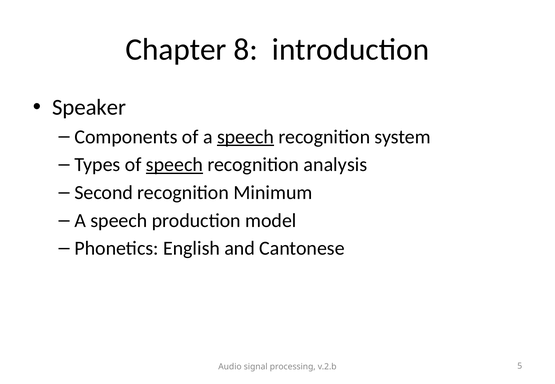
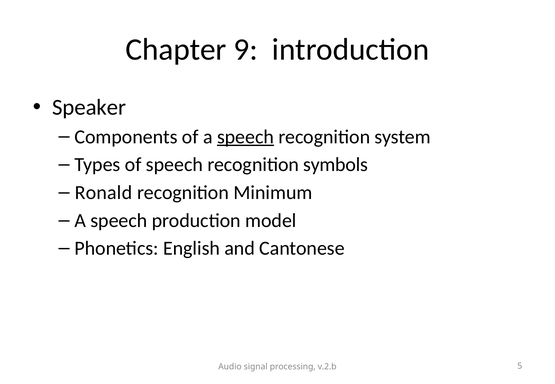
8: 8 -> 9
speech at (174, 165) underline: present -> none
analysis: analysis -> symbols
Second: Second -> Ronald
